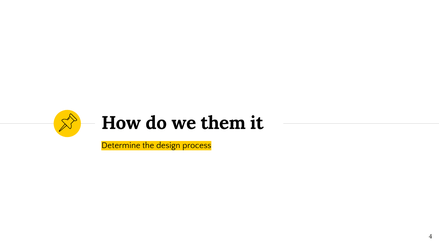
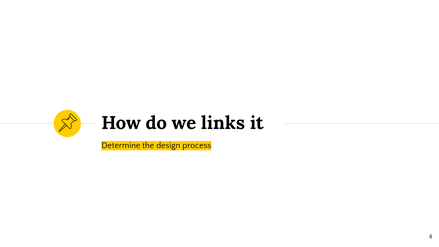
them: them -> links
